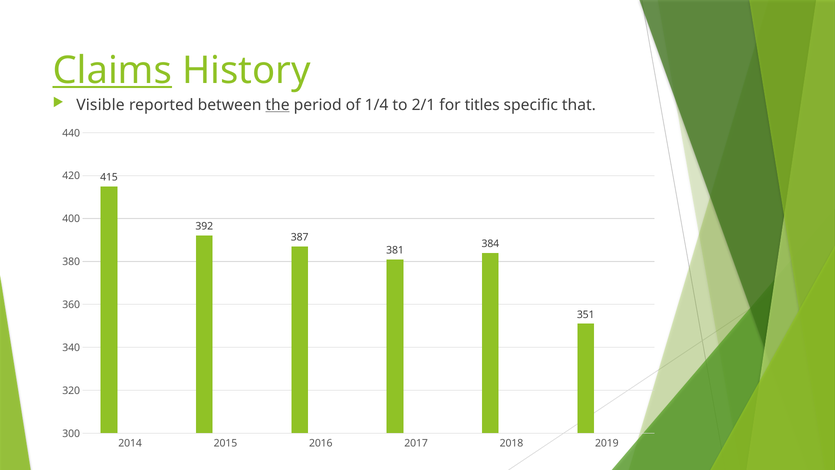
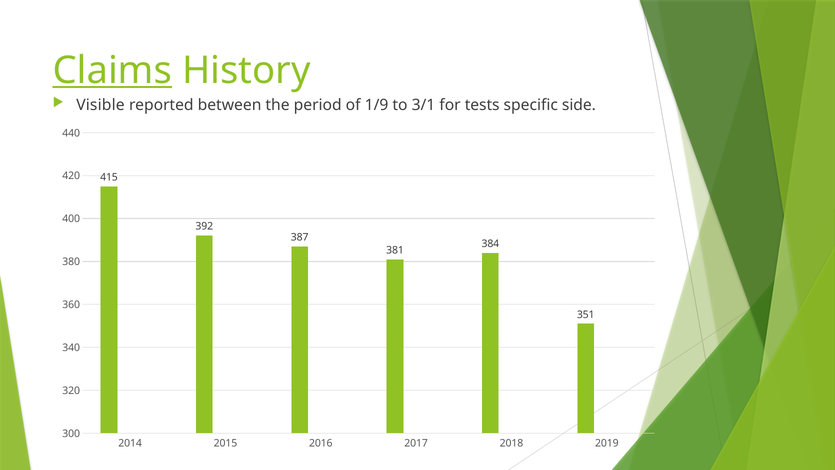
the underline: present -> none
1/4: 1/4 -> 1/9
2/1: 2/1 -> 3/1
titles: titles -> tests
that: that -> side
